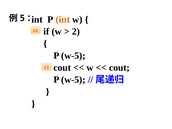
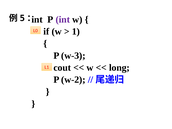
int colour: orange -> purple
2: 2 -> 1
w-5 at (73, 56): w-5 -> w-3
cout at (119, 68): cout -> long
w-5 at (73, 80): w-5 -> w-2
